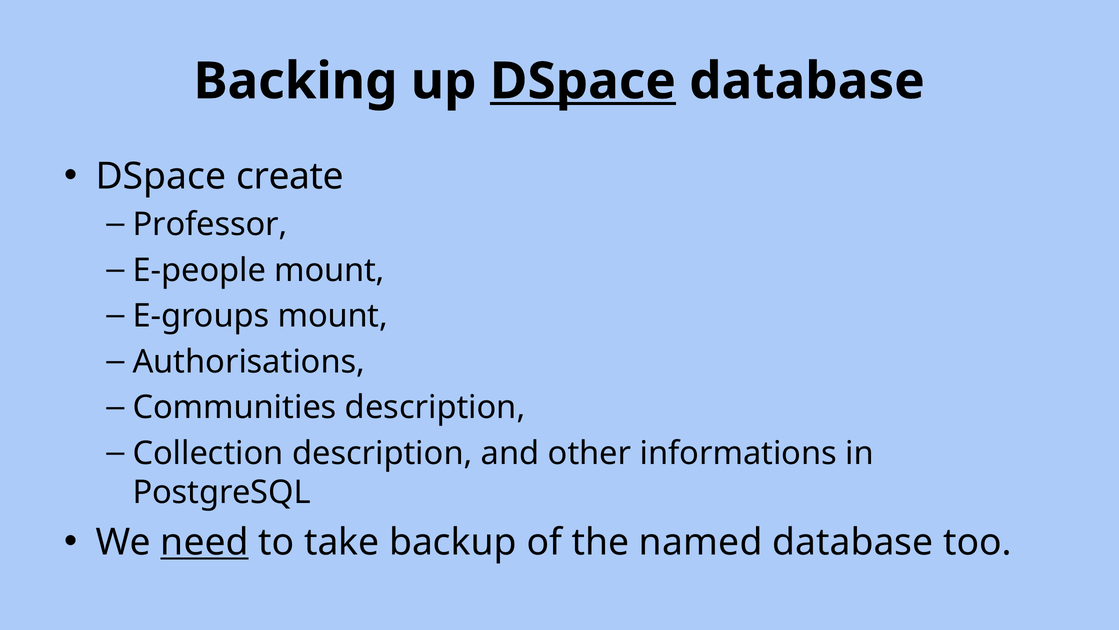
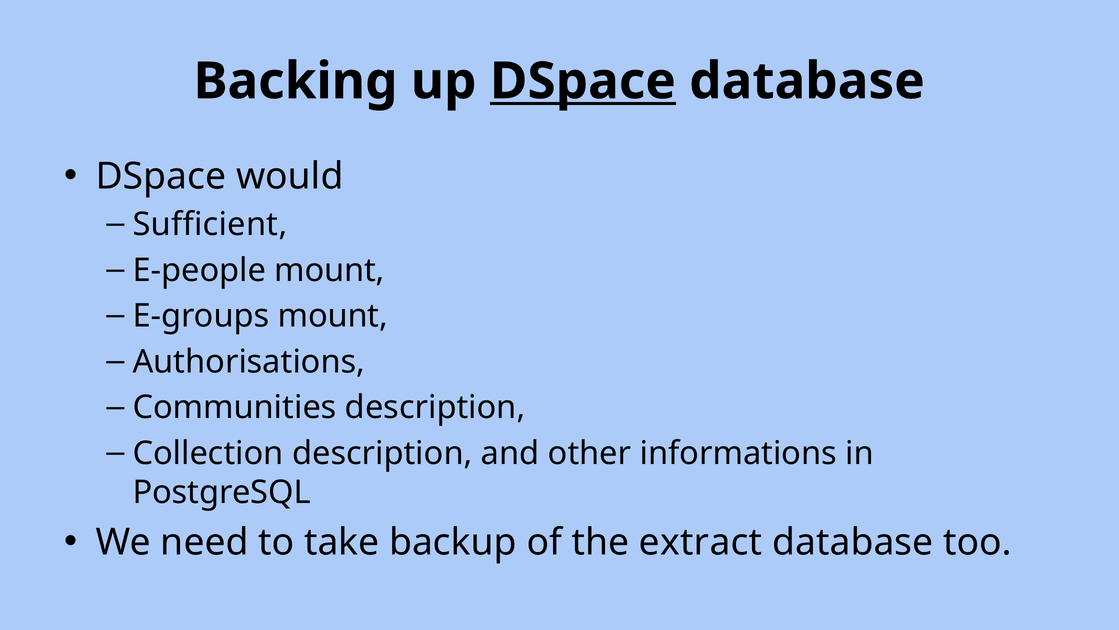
create: create -> would
Professor: Professor -> Sufficient
need underline: present -> none
named: named -> extract
